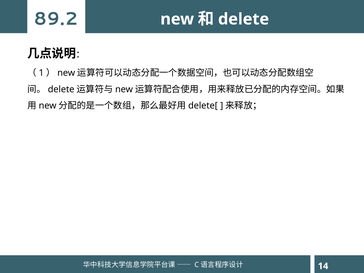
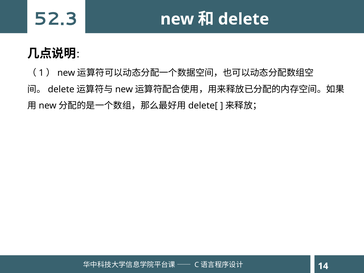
89.2: 89.2 -> 52.3
